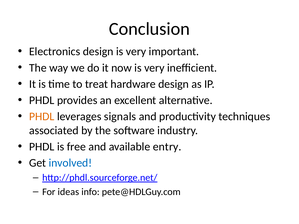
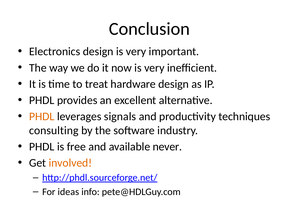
associated: associated -> consulting
entry: entry -> never
involved colour: blue -> orange
